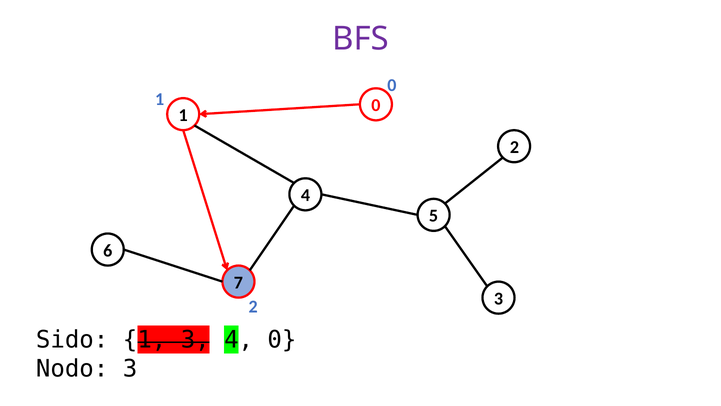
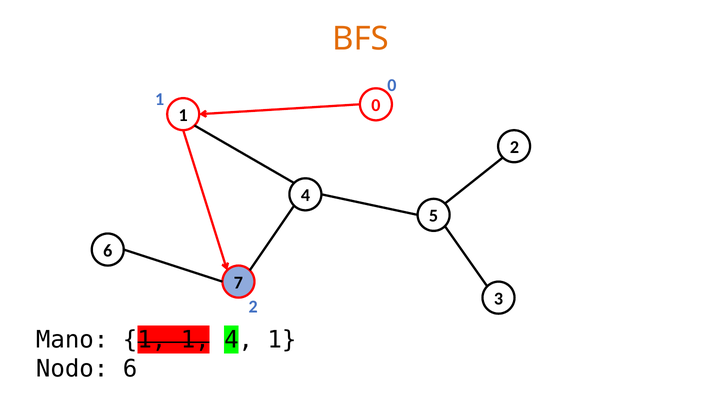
BFS colour: purple -> orange
Sido: Sido -> Mano
1 3: 3 -> 1
4 0: 0 -> 1
Nodo 3: 3 -> 6
